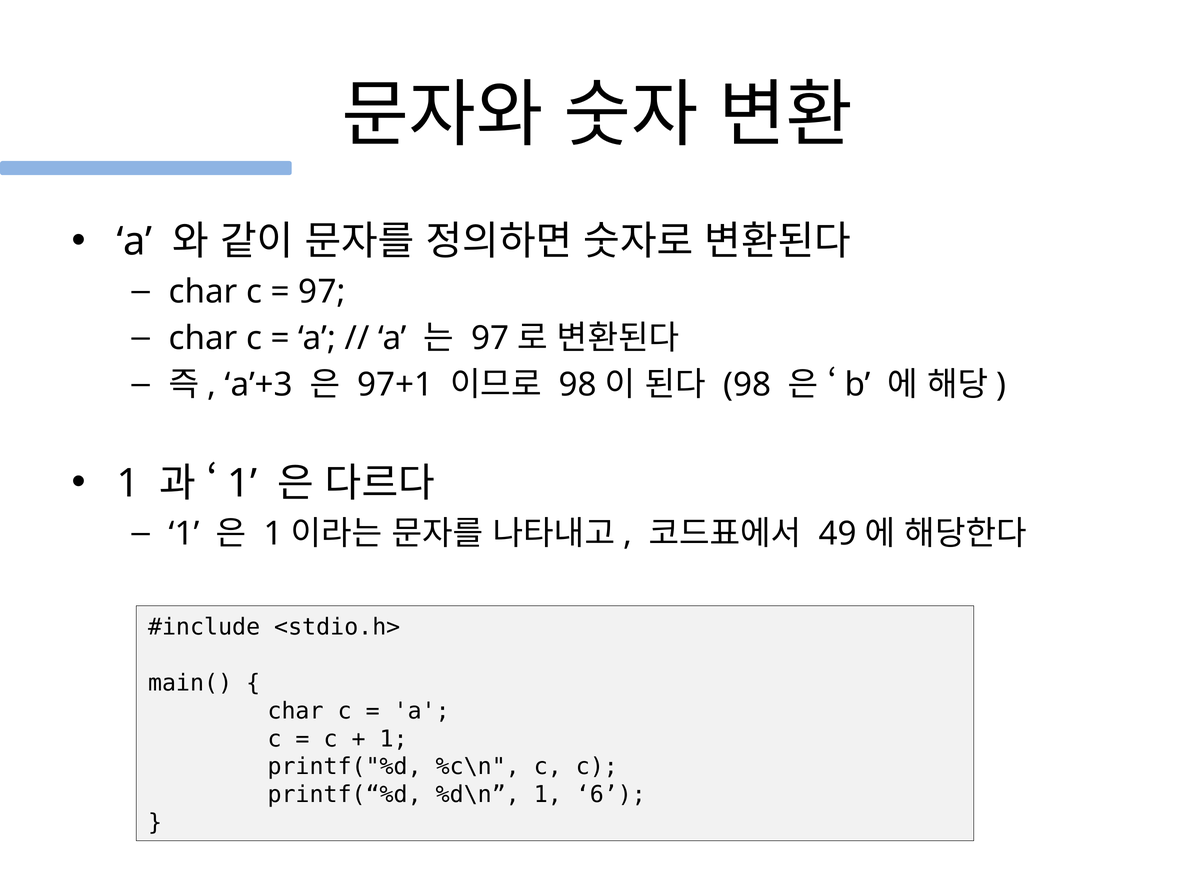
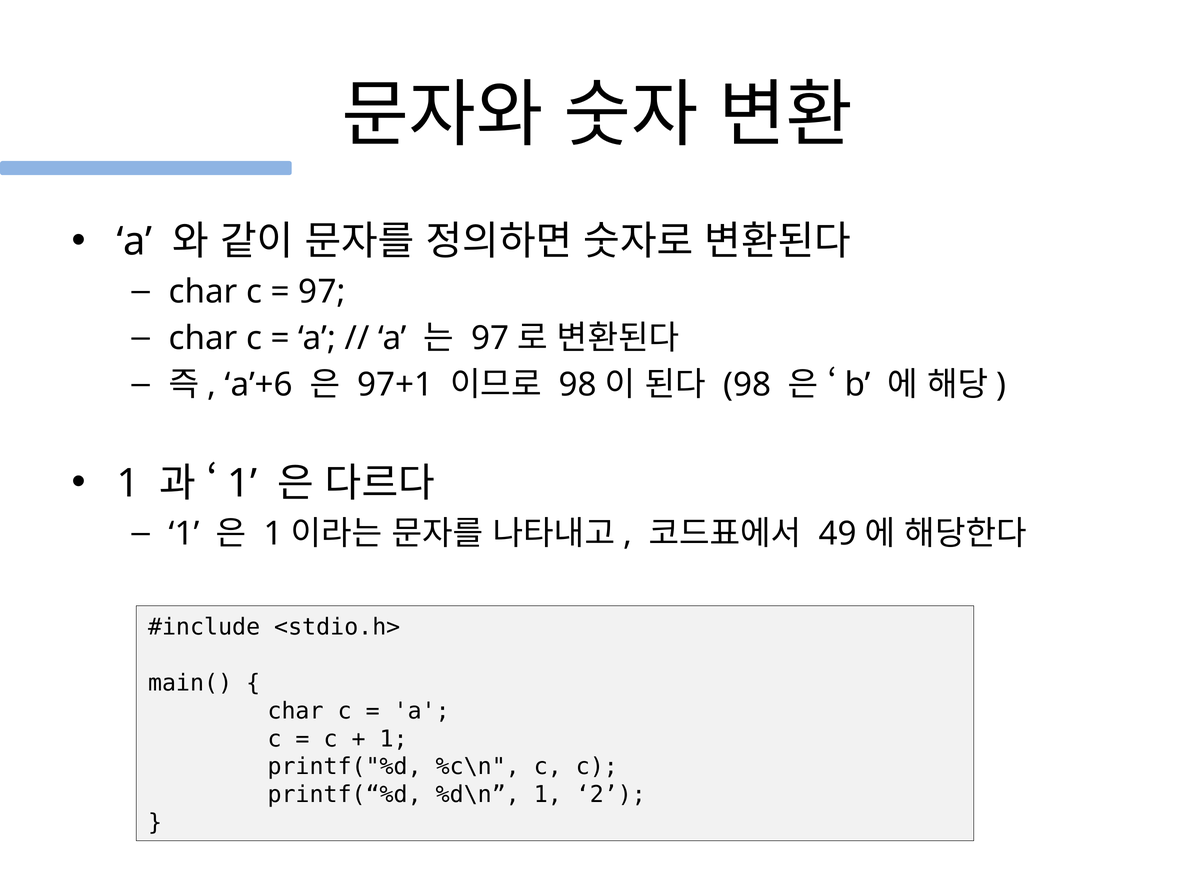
a’+3: a’+3 -> a’+6
6: 6 -> 2
